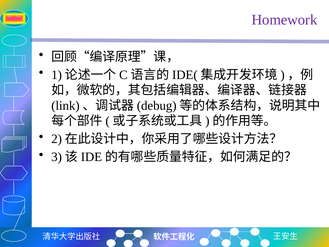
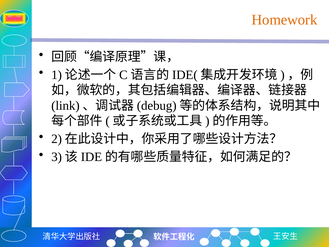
Homework colour: purple -> orange
